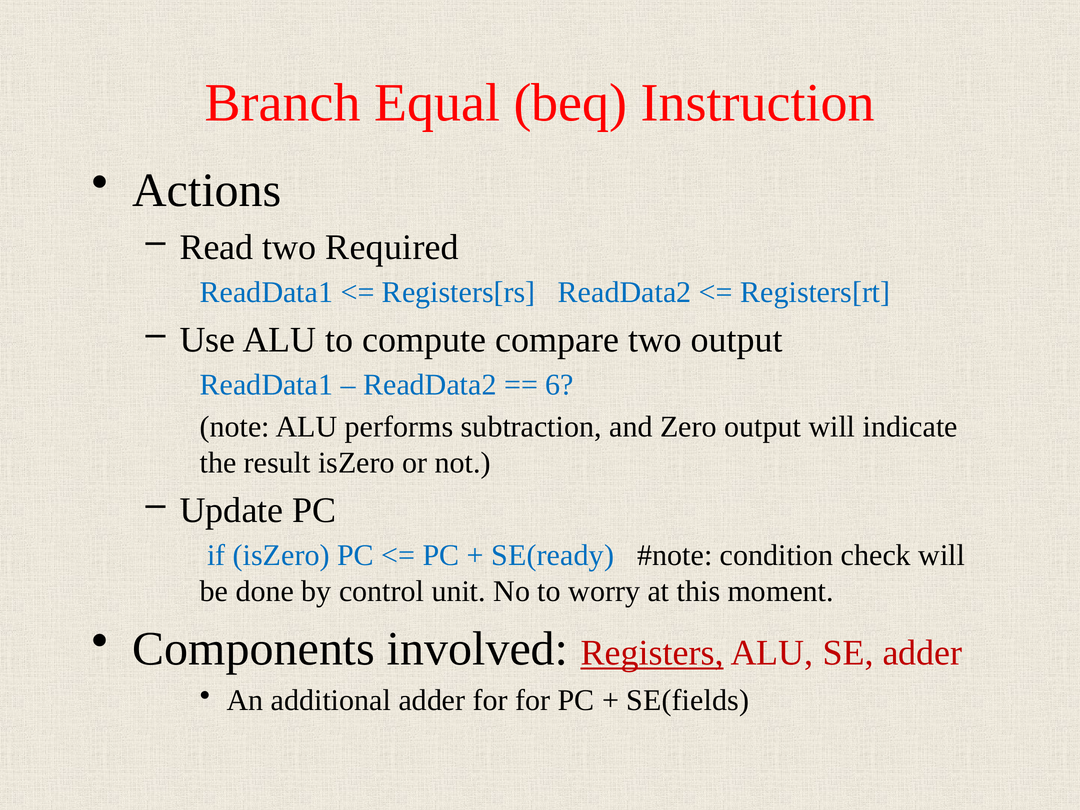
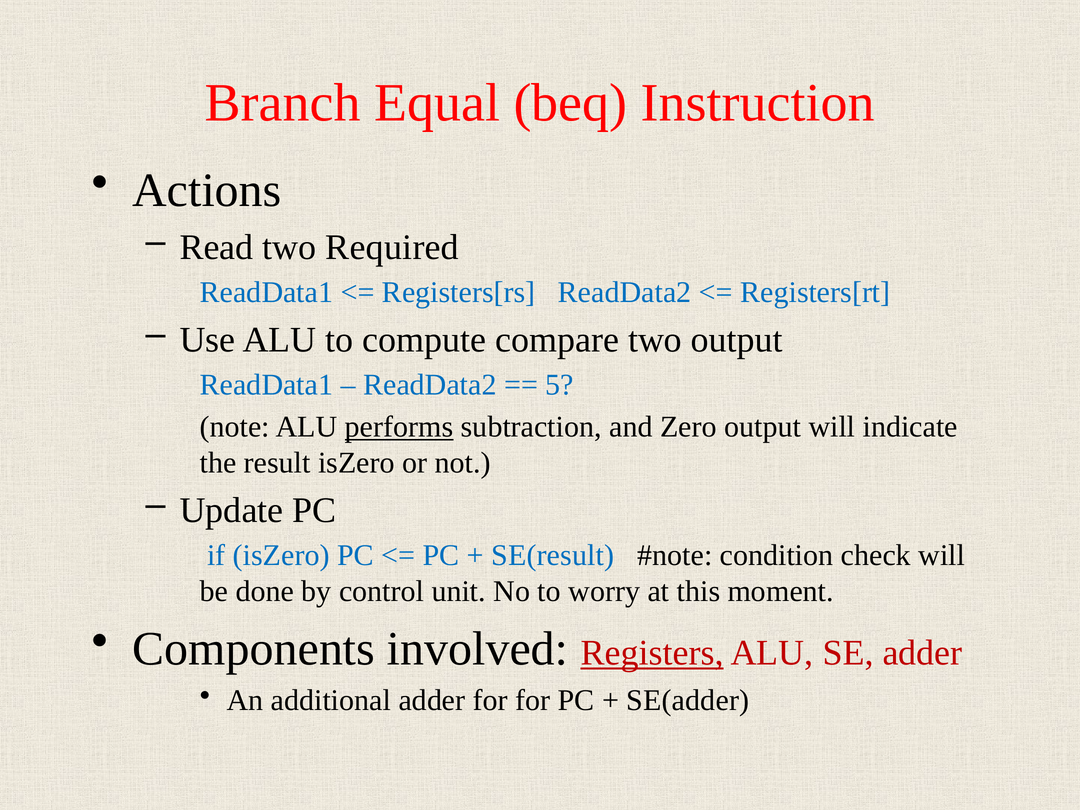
6: 6 -> 5
performs underline: none -> present
SE(ready: SE(ready -> SE(result
SE(fields: SE(fields -> SE(adder
